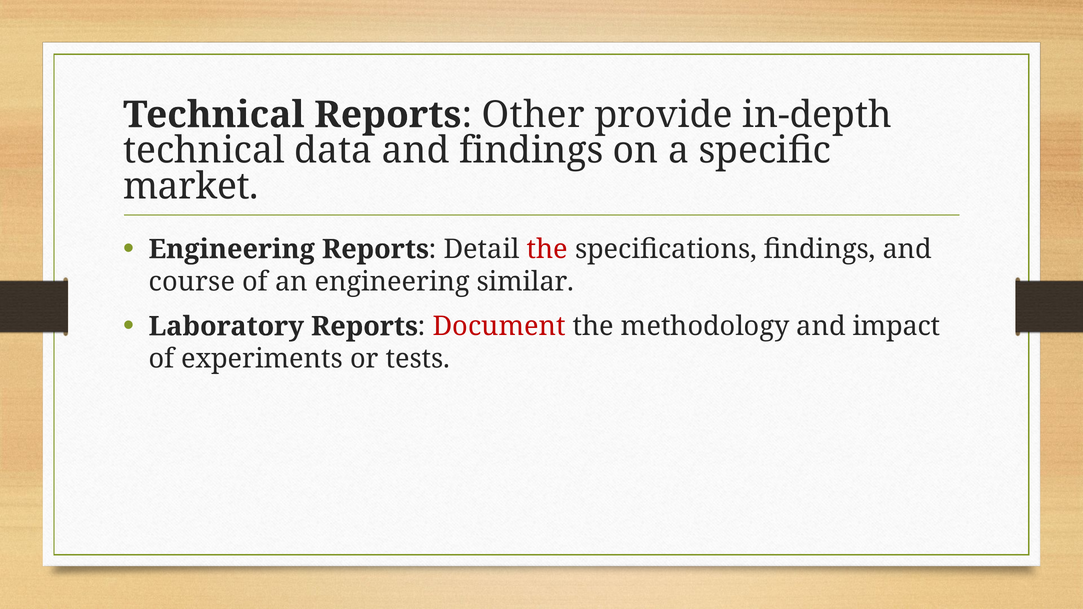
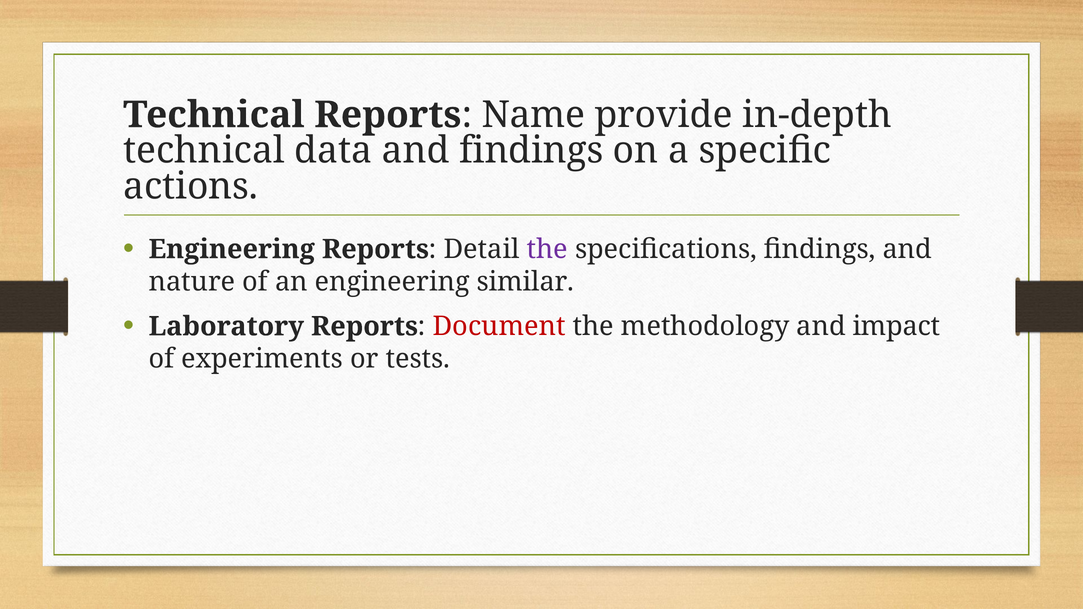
Other: Other -> Name
market: market -> actions
the at (547, 249) colour: red -> purple
course: course -> nature
